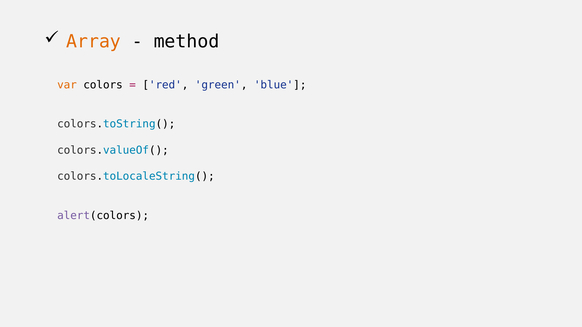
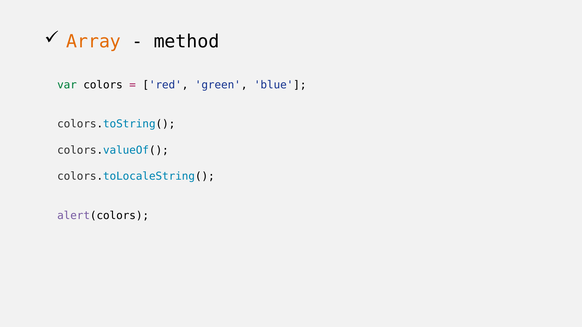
var colour: orange -> green
